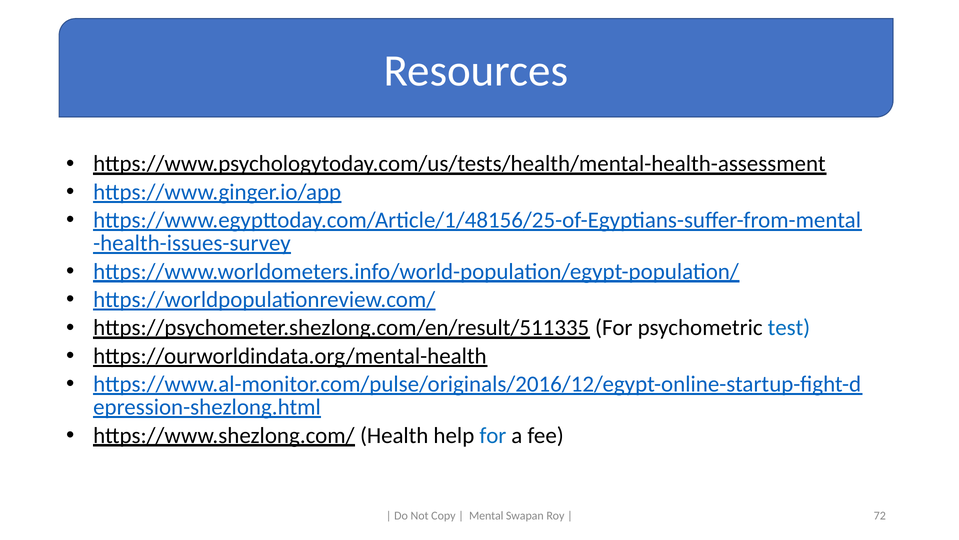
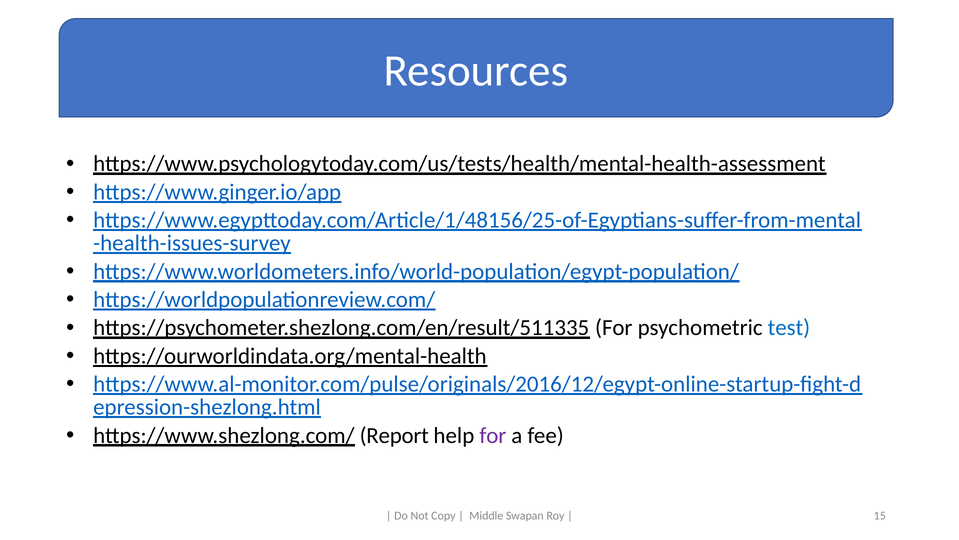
Health: Health -> Report
for at (493, 435) colour: blue -> purple
Mental: Mental -> Middle
72: 72 -> 15
